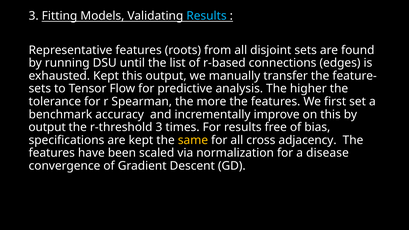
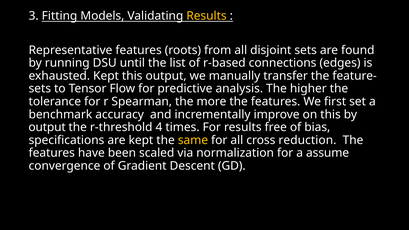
Results at (206, 16) colour: light blue -> yellow
r-threshold 3: 3 -> 4
adjacency: adjacency -> reduction
disease: disease -> assume
